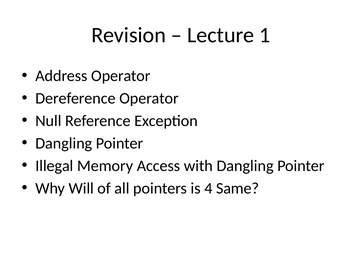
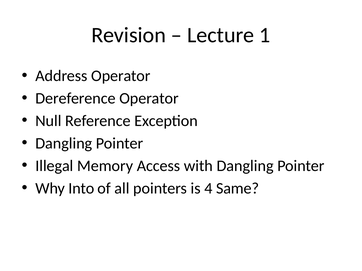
Will: Will -> Into
